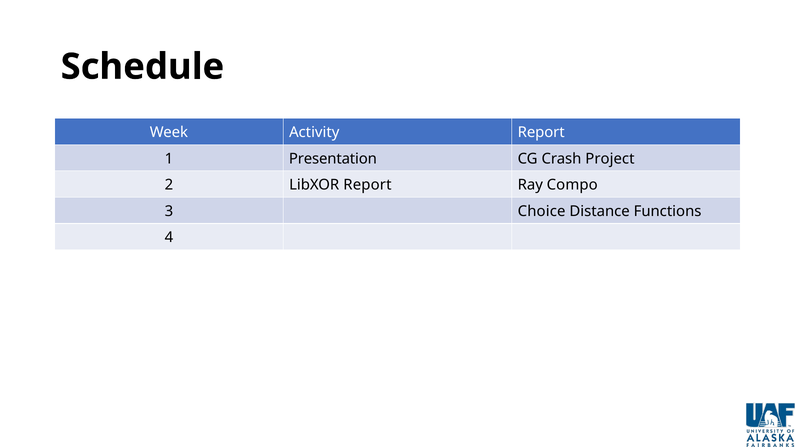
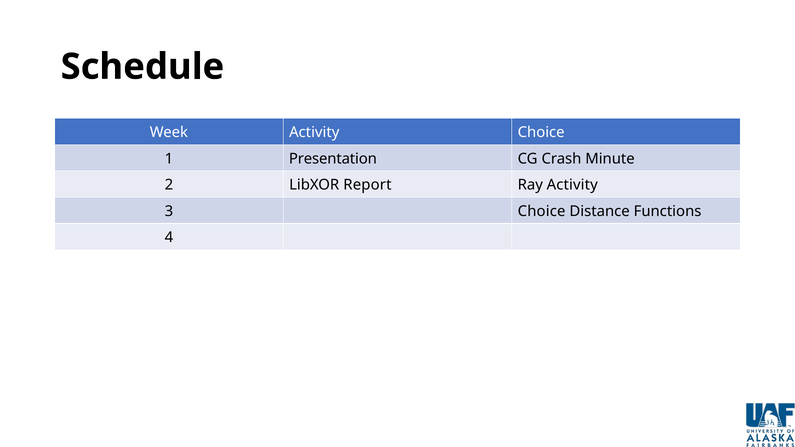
Activity Report: Report -> Choice
Project: Project -> Minute
Ray Compo: Compo -> Activity
